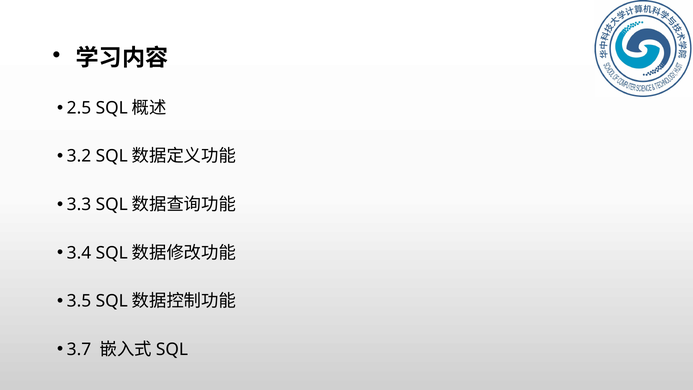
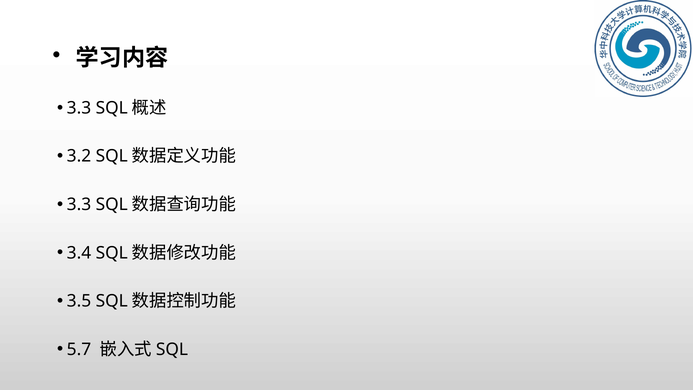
2.5 at (79, 108): 2.5 -> 3.3
3.7: 3.7 -> 5.7
